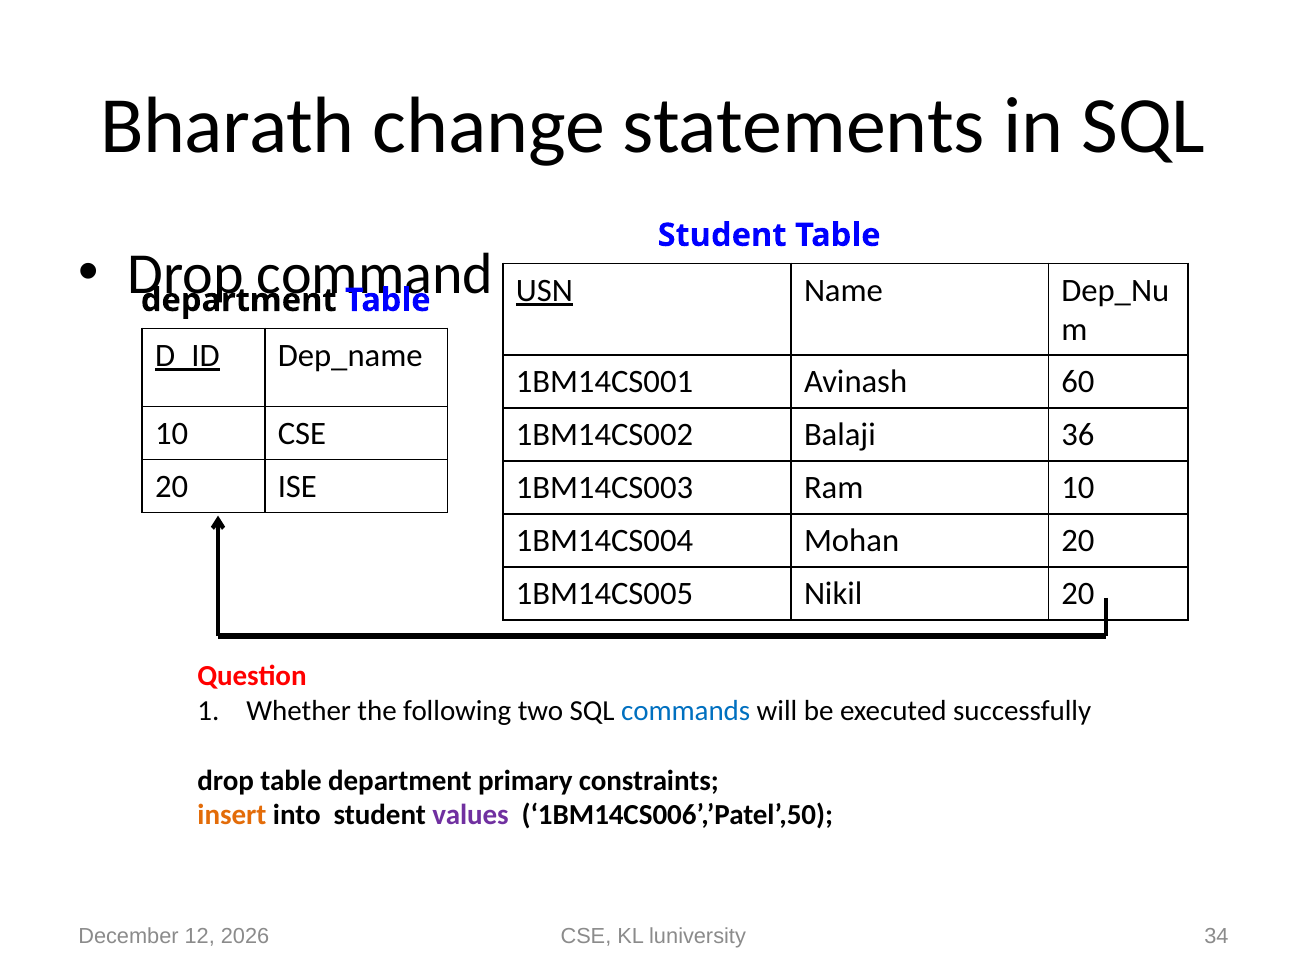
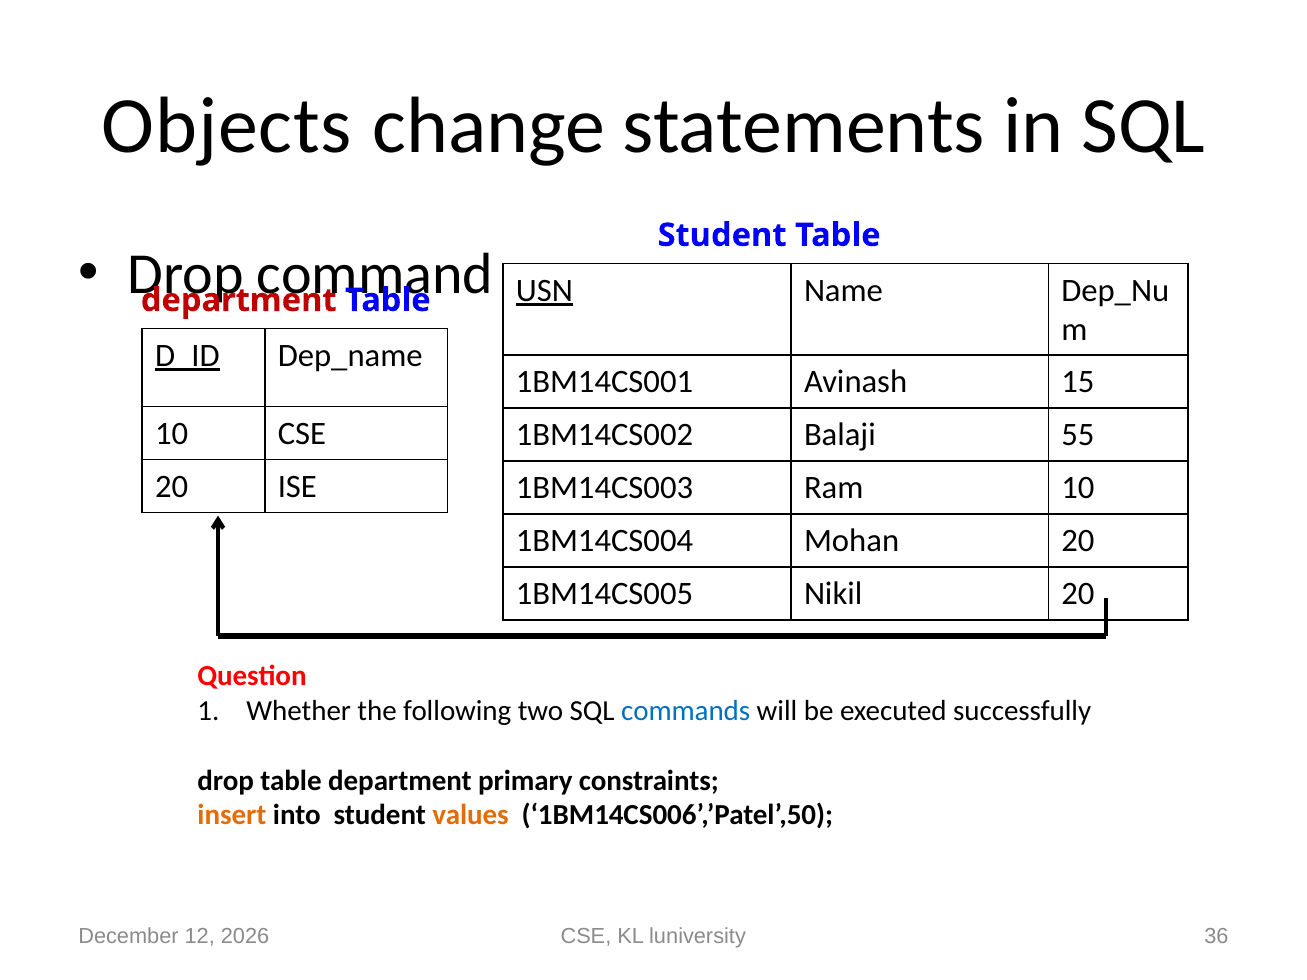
Bharath: Bharath -> Objects
department at (239, 300) colour: black -> red
60: 60 -> 15
36: 36 -> 55
values colour: purple -> orange
34: 34 -> 36
